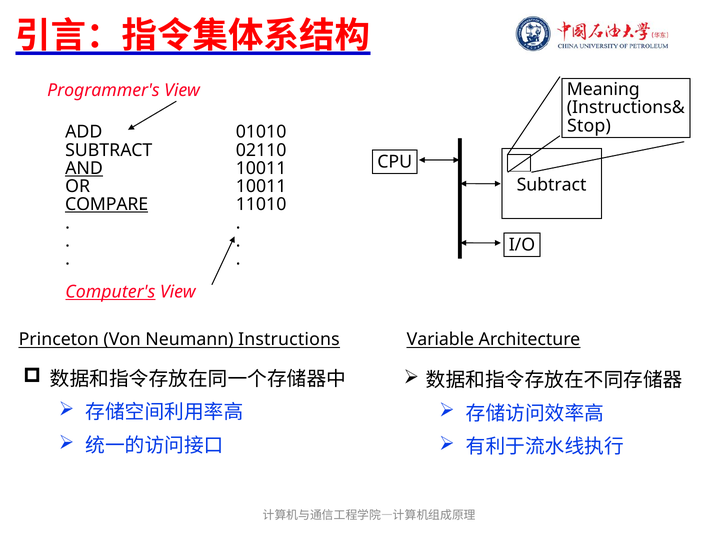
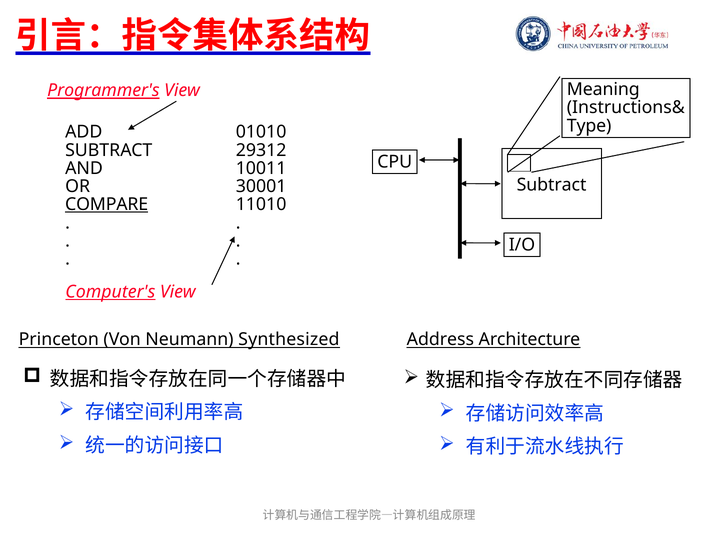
Programmer's underline: none -> present
Stop: Stop -> Type
02110: 02110 -> 29312
AND underline: present -> none
10011 at (261, 186): 10011 -> 30001
Instructions: Instructions -> Synthesized
Variable: Variable -> Address
